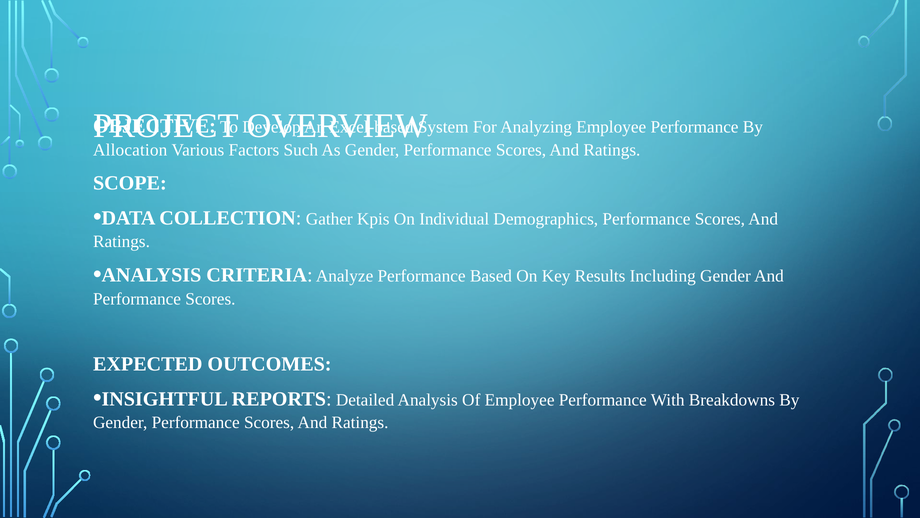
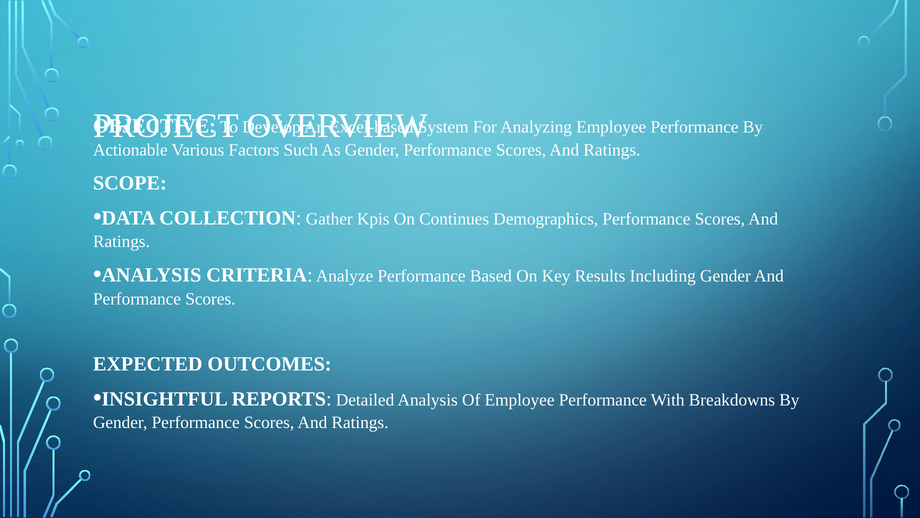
Allocation: Allocation -> Actionable
Individual: Individual -> Continues
